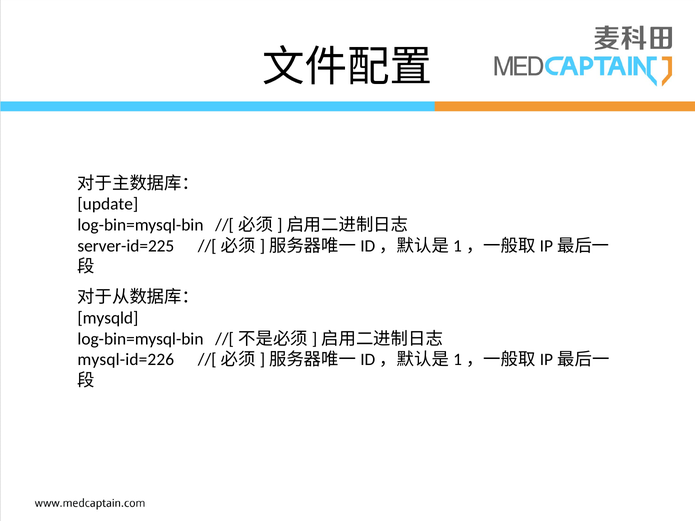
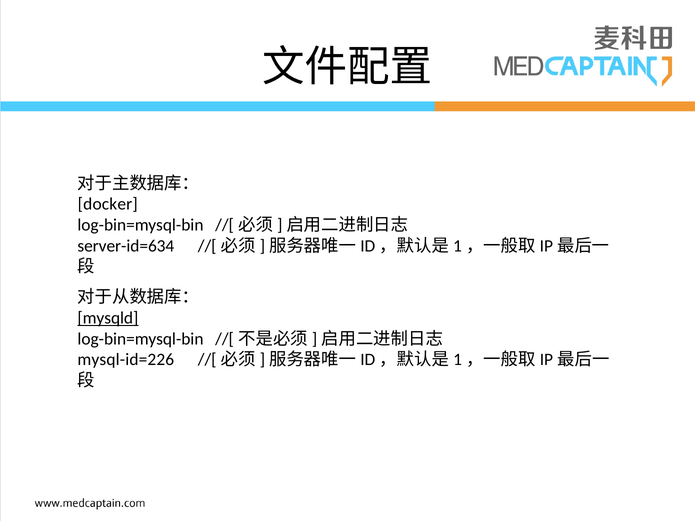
update: update -> docker
server-id=225: server-id=225 -> server-id=634
mysqld underline: none -> present
